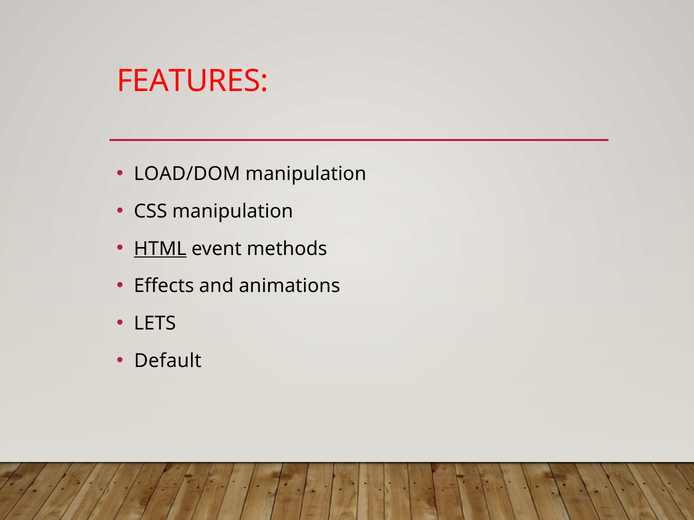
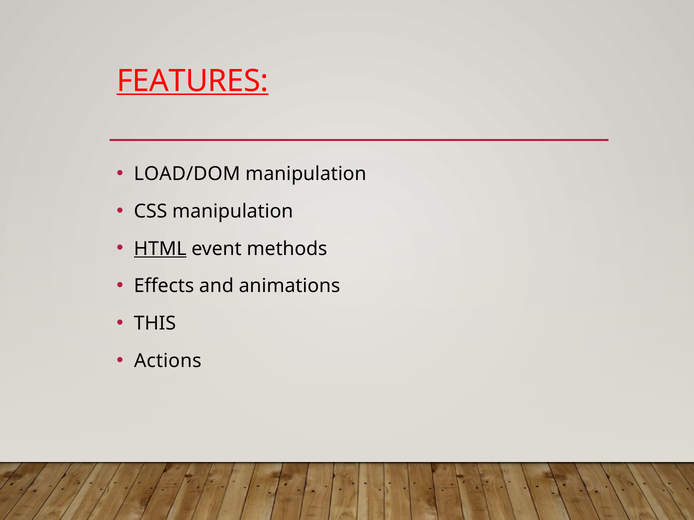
FEATURES underline: none -> present
LETS: LETS -> THIS
Default: Default -> Actions
